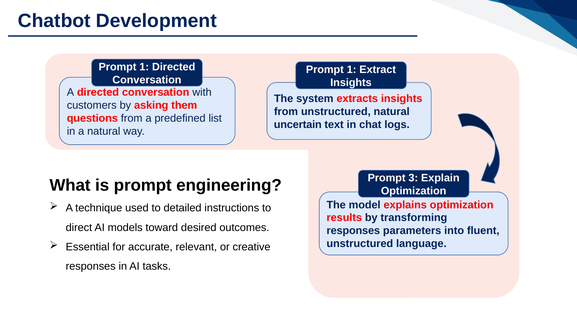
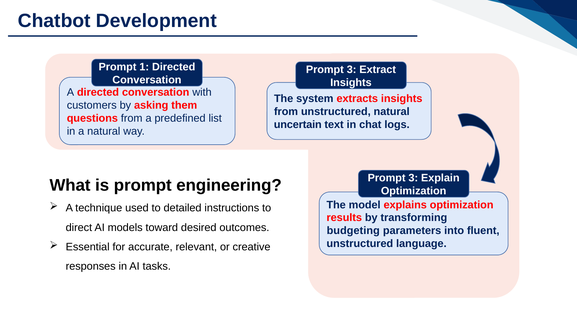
1 at (352, 70): 1 -> 3
responses at (353, 231): responses -> budgeting
